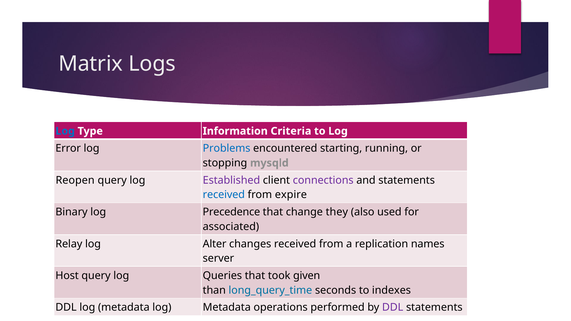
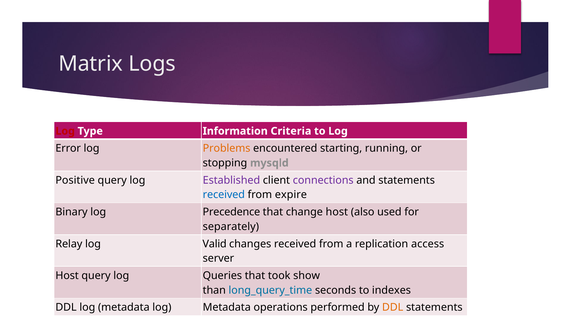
Log at (65, 131) colour: blue -> red
Problems colour: blue -> orange
Reopen: Reopen -> Positive
change they: they -> host
associated: associated -> separately
Alter: Alter -> Valid
names: names -> access
given: given -> show
DDL at (393, 308) colour: purple -> orange
